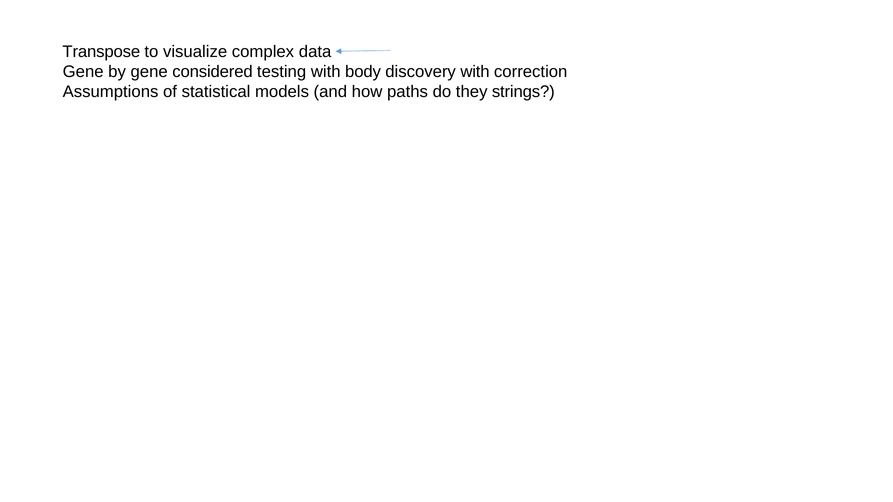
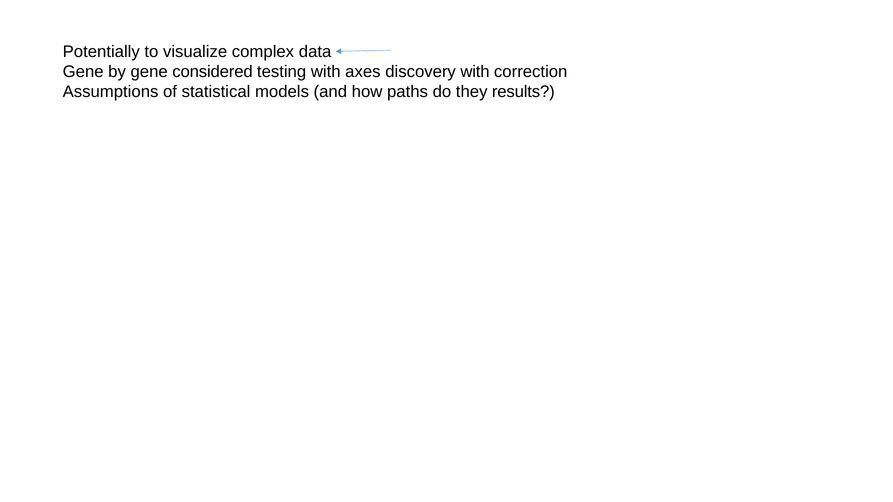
Transpose: Transpose -> Potentially
body: body -> axes
strings: strings -> results
